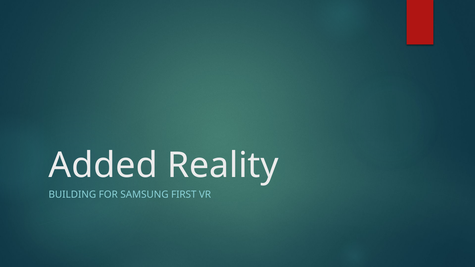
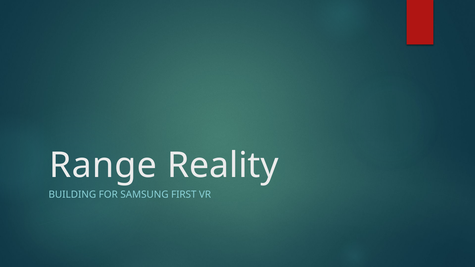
Added: Added -> Range
